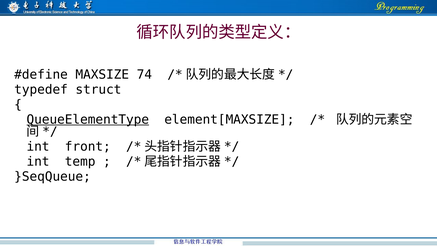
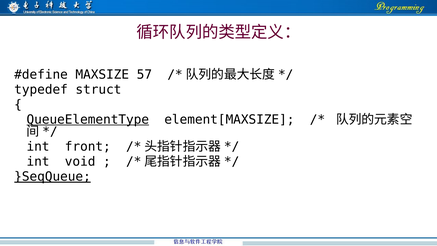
74: 74 -> 57
temp: temp -> void
}SeqQueue underline: none -> present
